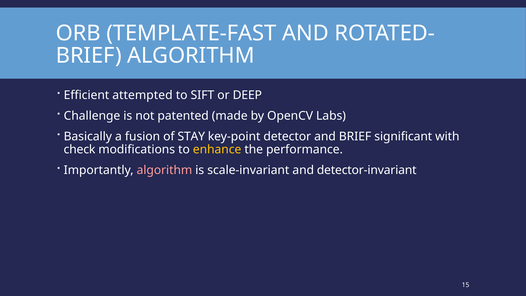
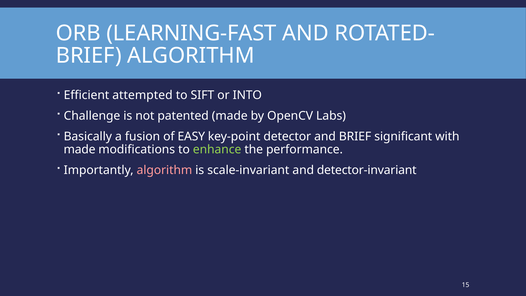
TEMPLATE-FAST: TEMPLATE-FAST -> LEARNING-FAST
DEEP: DEEP -> INTO
STAY: STAY -> EASY
check at (80, 150): check -> made
enhance colour: yellow -> light green
